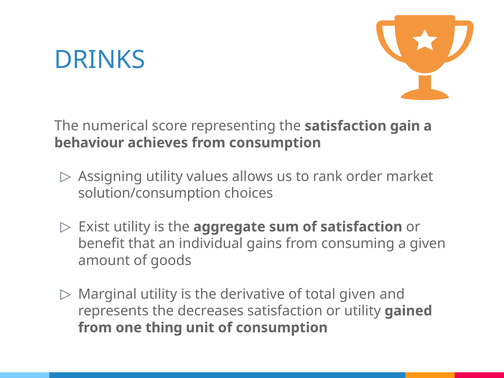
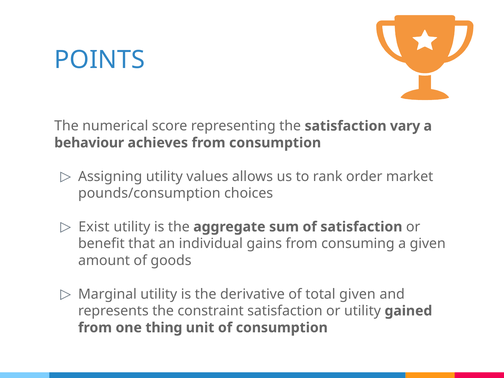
DRINKS: DRINKS -> POINTS
gain: gain -> vary
solution/consumption: solution/consumption -> pounds/consumption
decreases: decreases -> constraint
